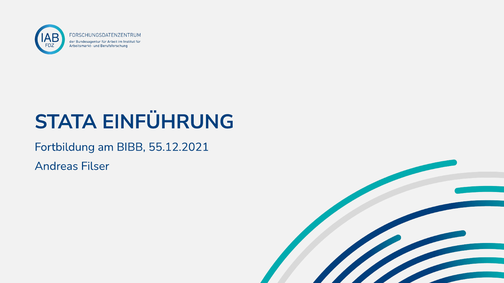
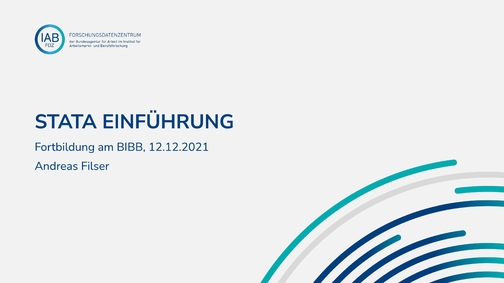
55.12.2021: 55.12.2021 -> 12.12.2021
